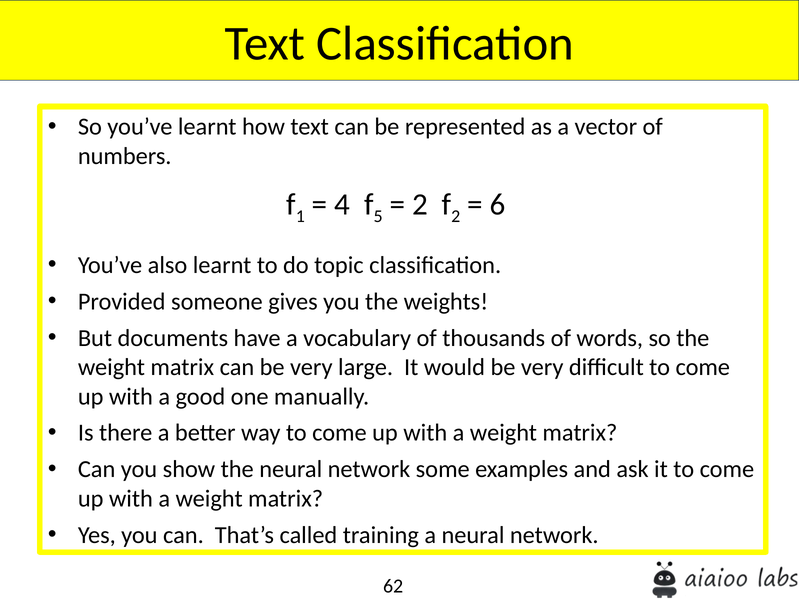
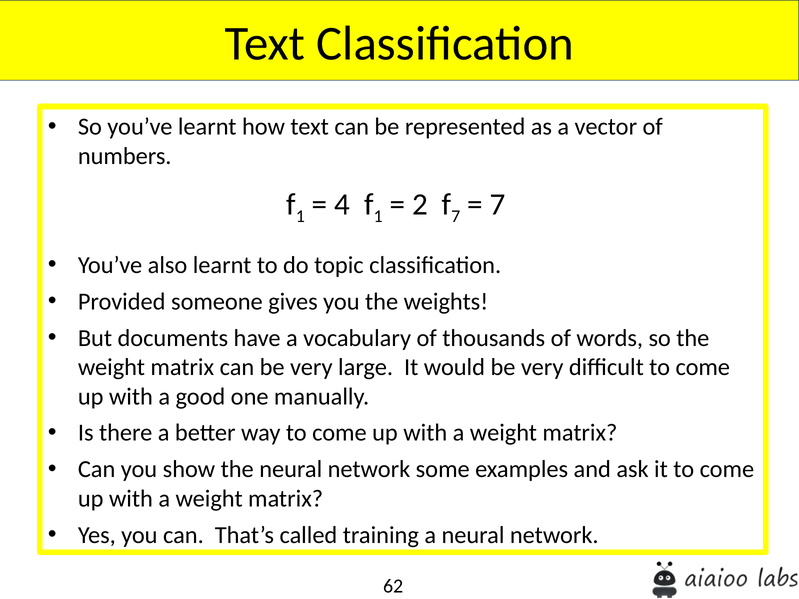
5 at (378, 217): 5 -> 1
2 at (456, 217): 2 -> 7
6 at (498, 205): 6 -> 7
